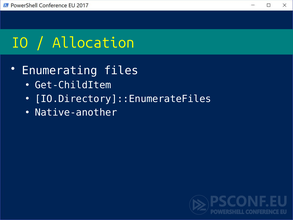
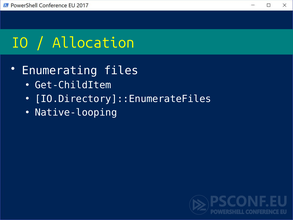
Native-another: Native-another -> Native-looping
